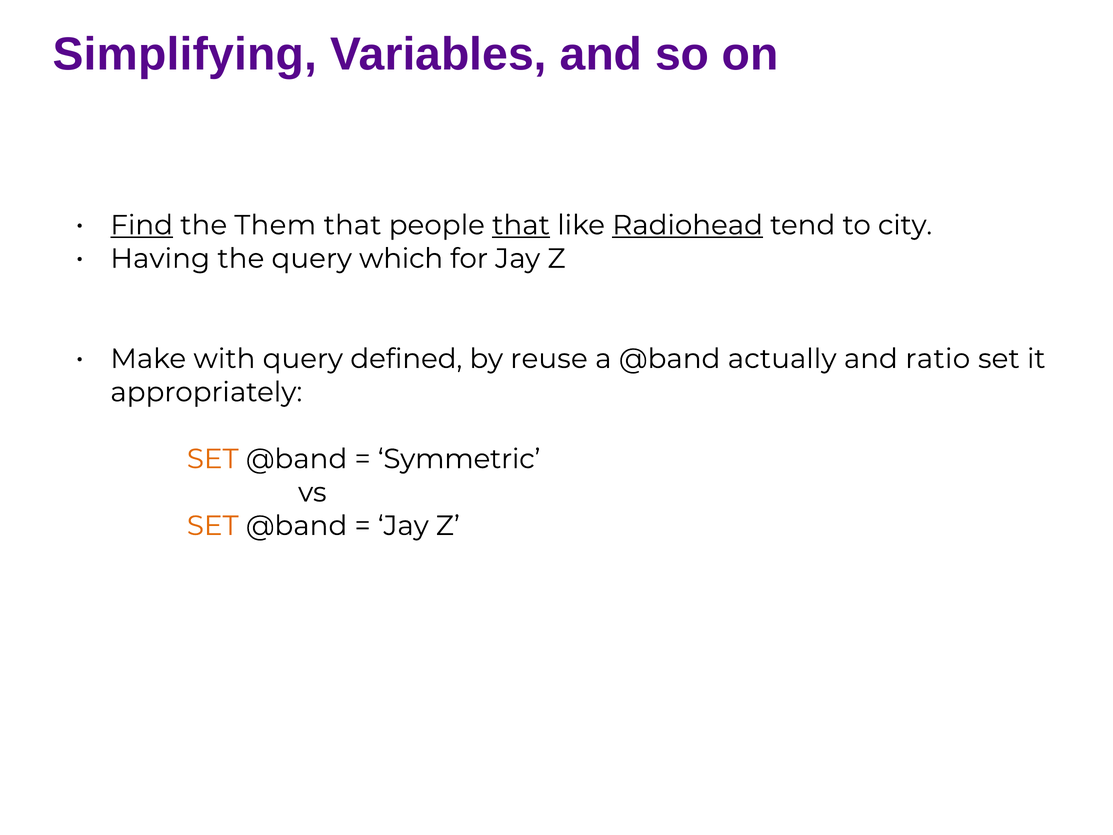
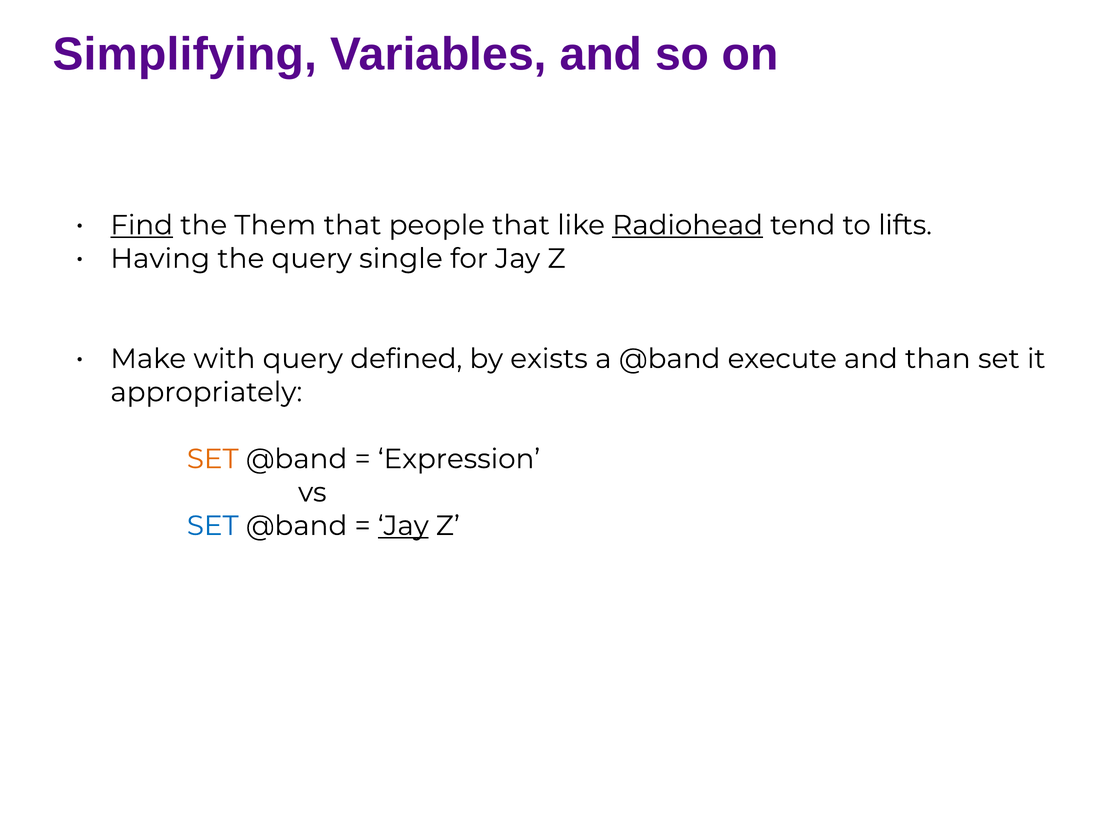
that at (521, 225) underline: present -> none
city: city -> lifts
which: which -> single
reuse: reuse -> exists
actually: actually -> execute
ratio: ratio -> than
Symmetric: Symmetric -> Expression
SET at (213, 526) colour: orange -> blue
Jay at (403, 526) underline: none -> present
